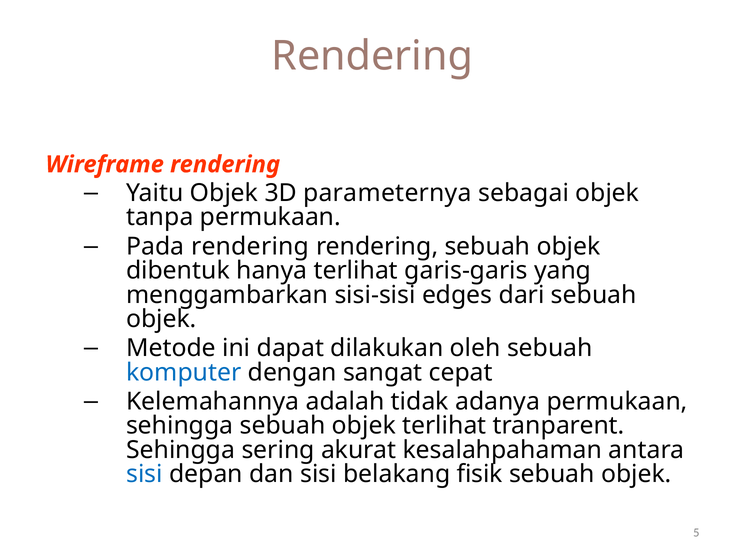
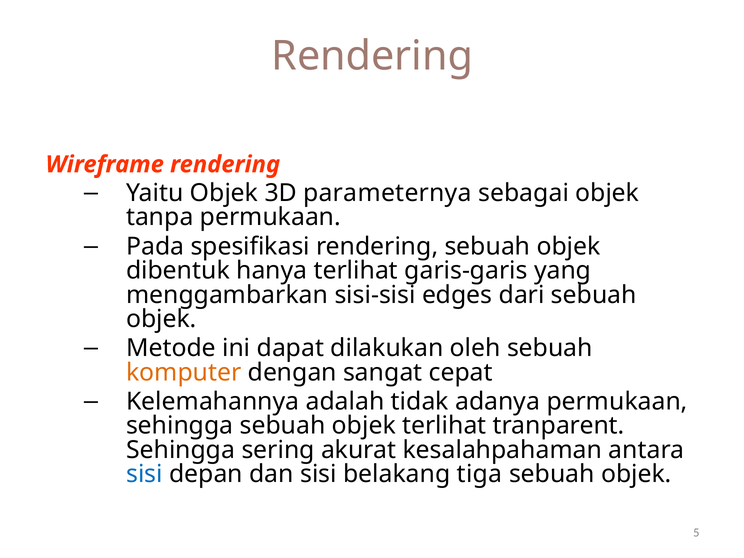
Pada rendering: rendering -> spesifikasi
komputer colour: blue -> orange
fisik: fisik -> tiga
